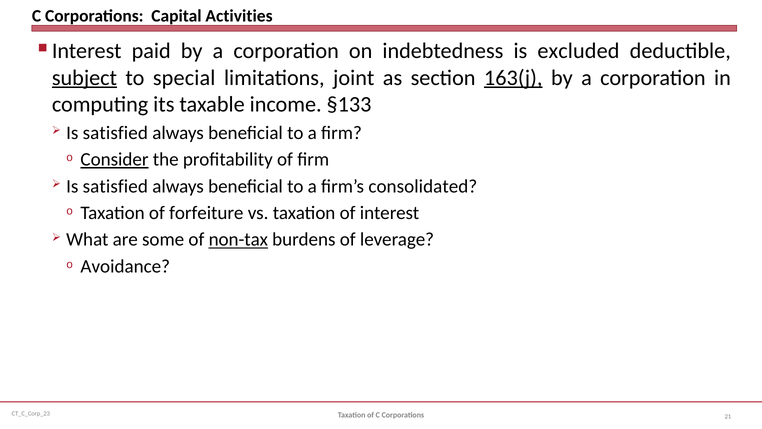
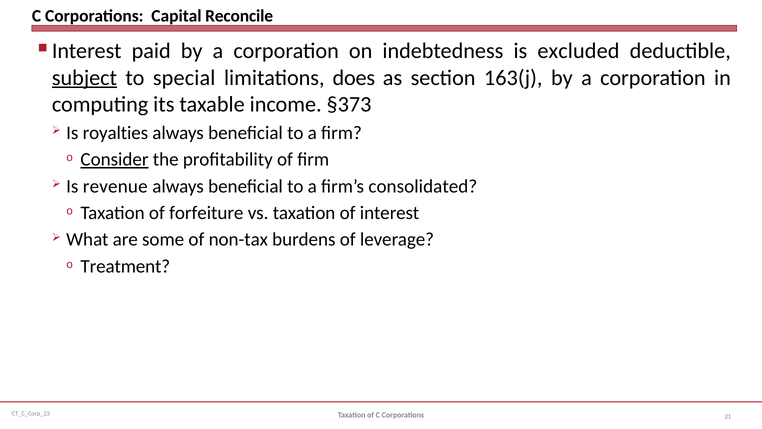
Activities: Activities -> Reconcile
joint: joint -> does
163(j underline: present -> none
§133: §133 -> §373
satisfied at (115, 133): satisfied -> royalties
satisfied at (115, 186): satisfied -> revenue
non-tax underline: present -> none
Avoidance: Avoidance -> Treatment
